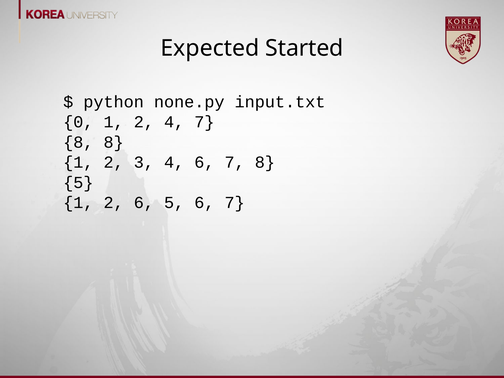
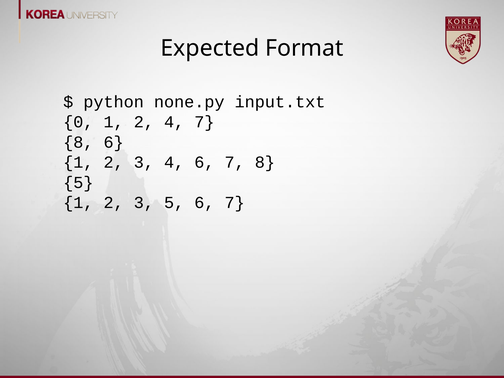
Started: Started -> Format
8 8: 8 -> 6
6 at (144, 203): 6 -> 3
